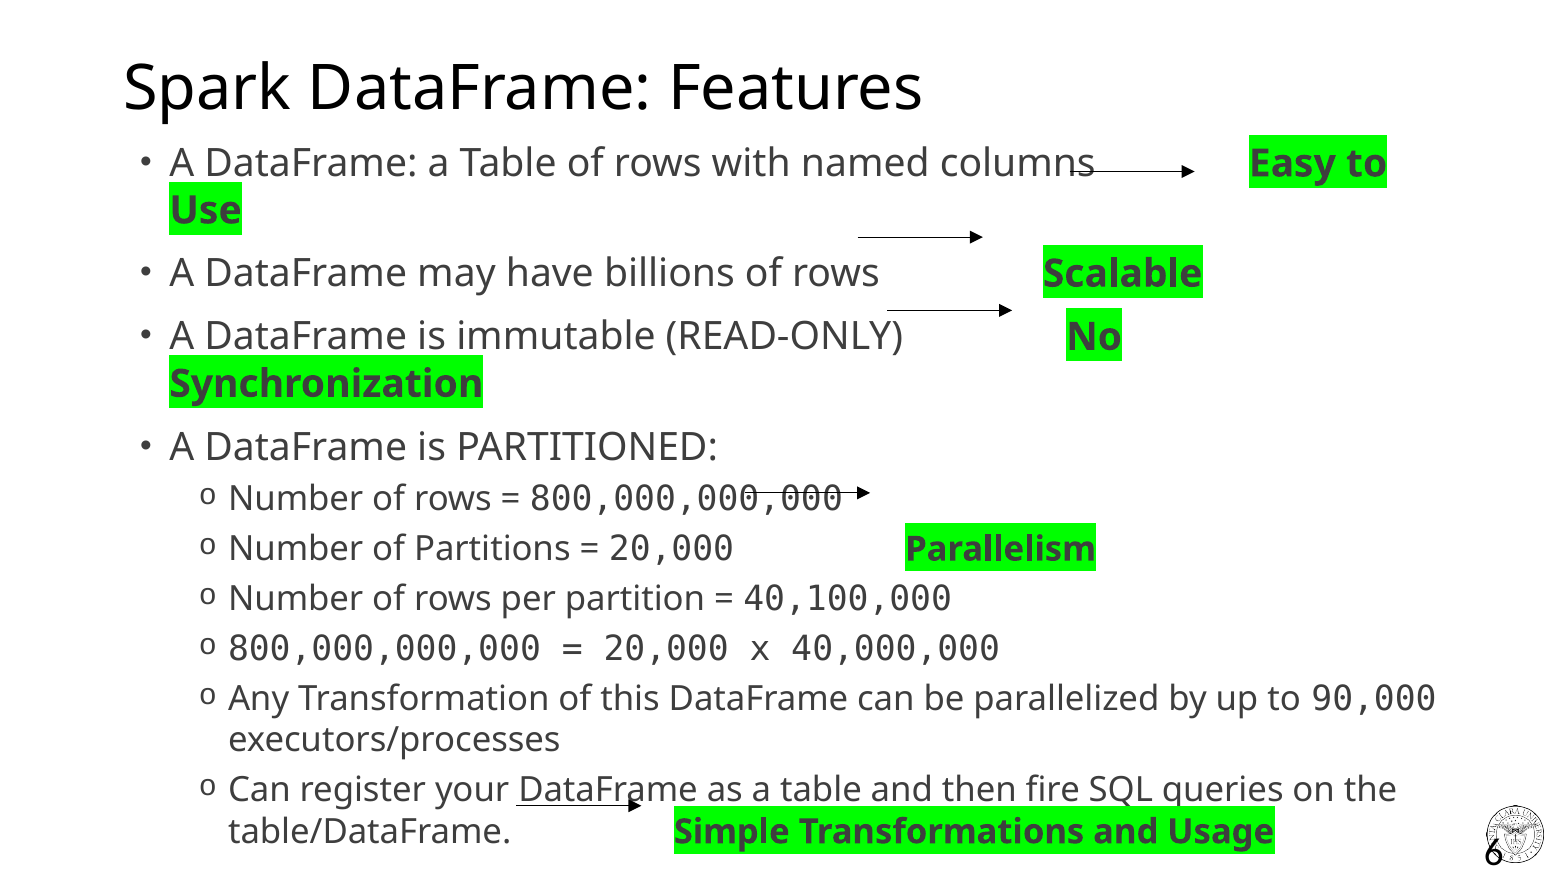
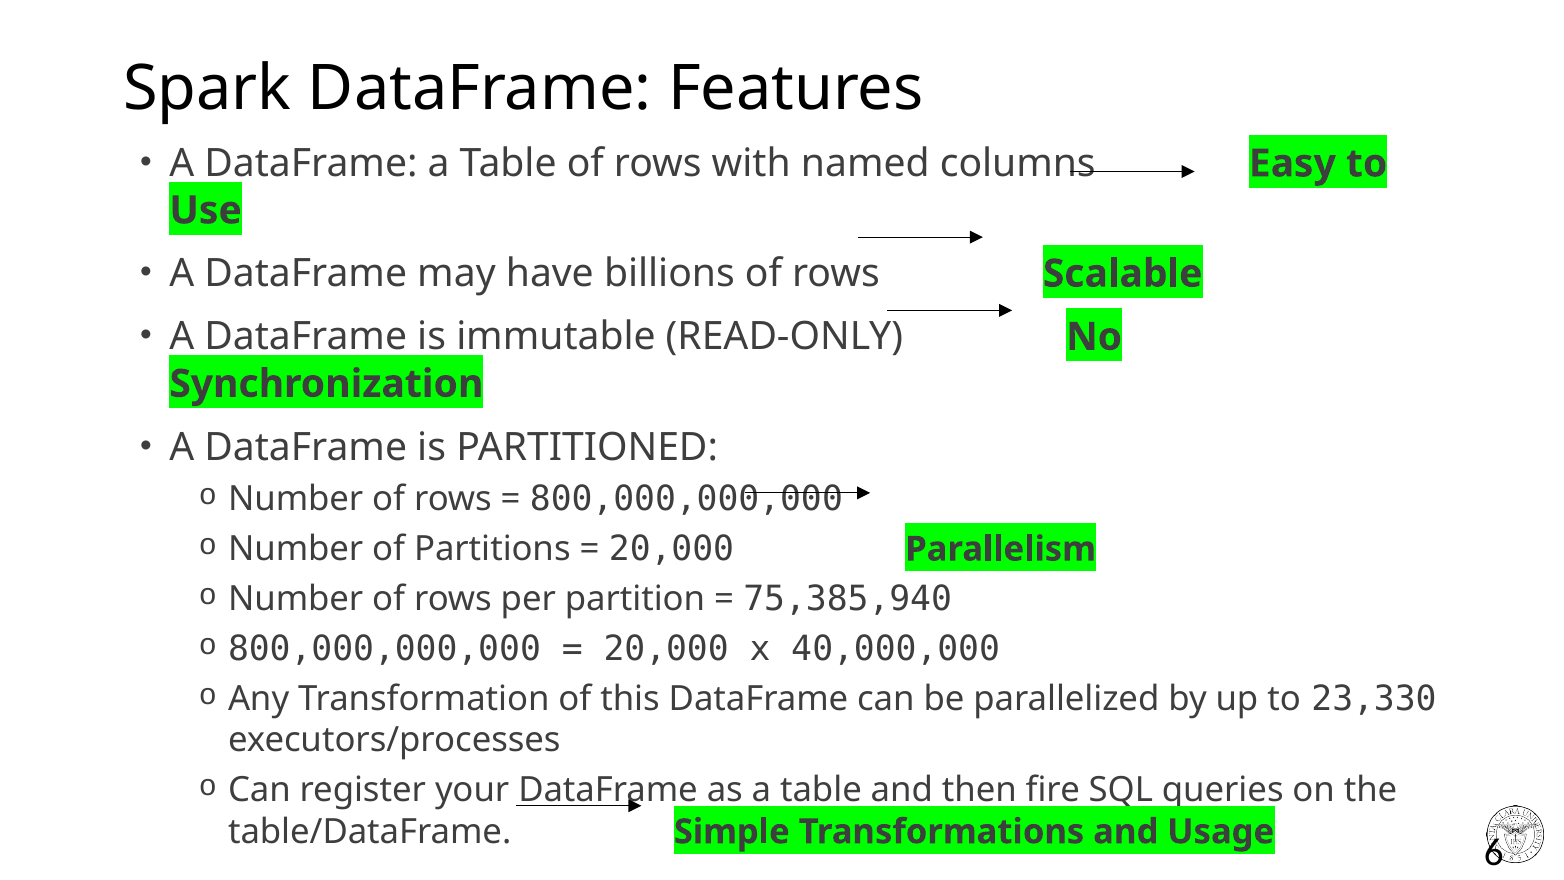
40,100,000: 40,100,000 -> 75,385,940
90,000: 90,000 -> 23,330
